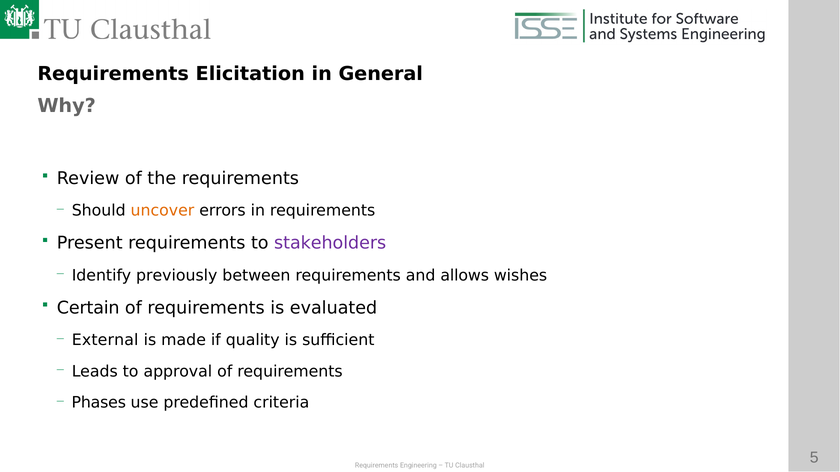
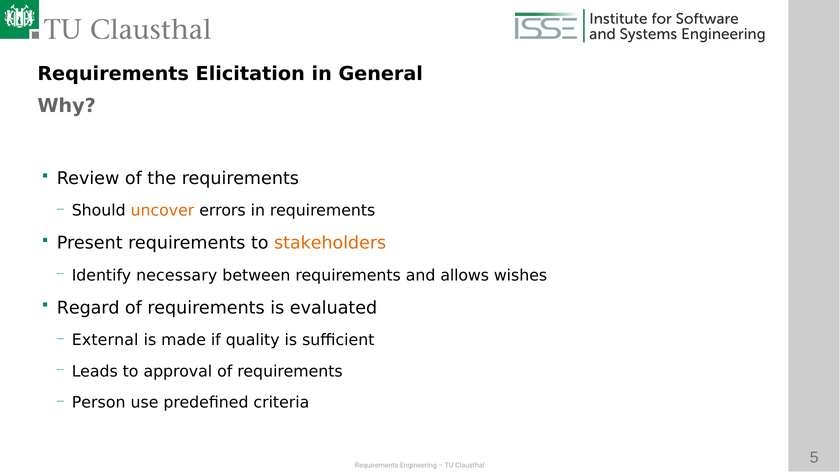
stakeholders colour: purple -> orange
previously: previously -> necessary
Certain: Certain -> Regard
Phases: Phases -> Person
